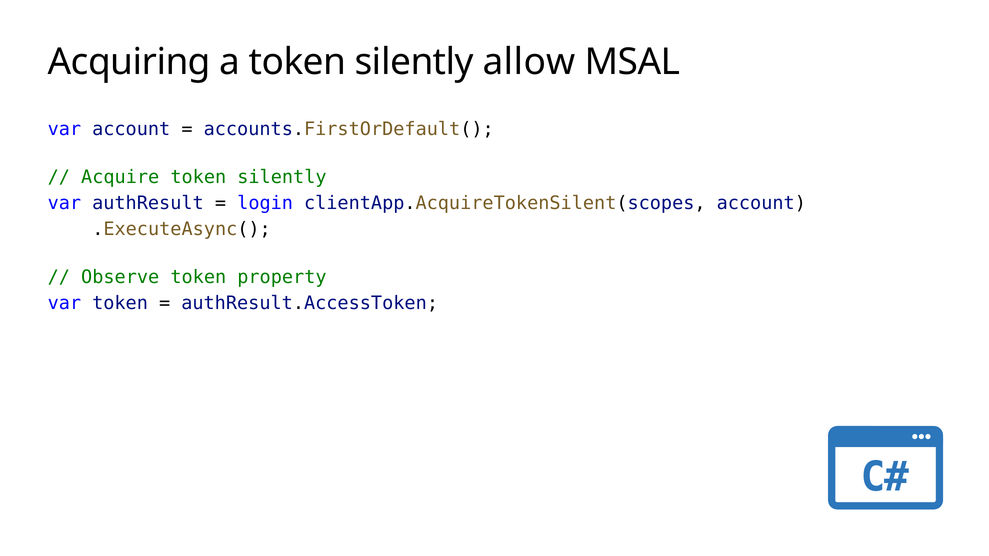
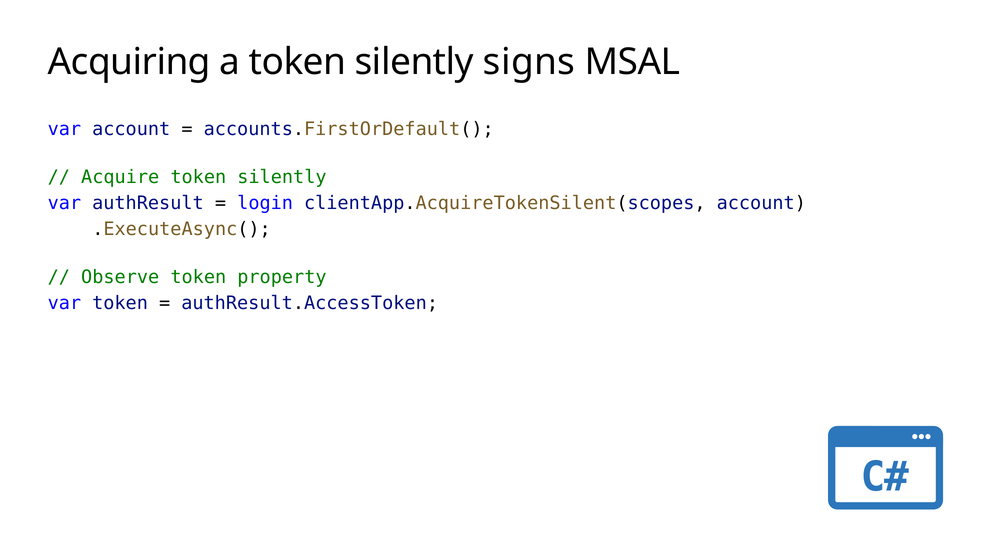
allow: allow -> signs
